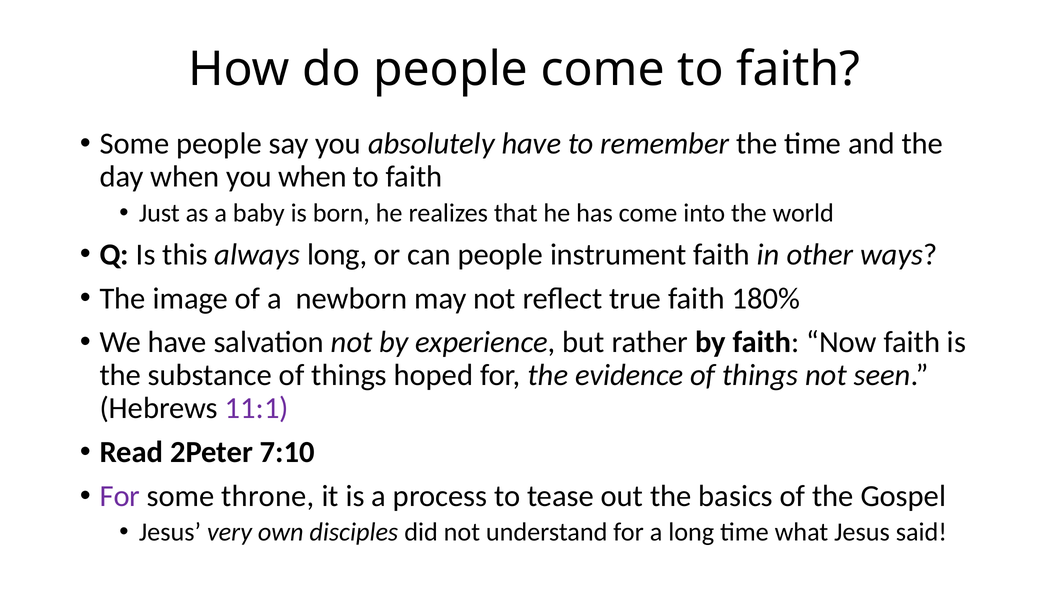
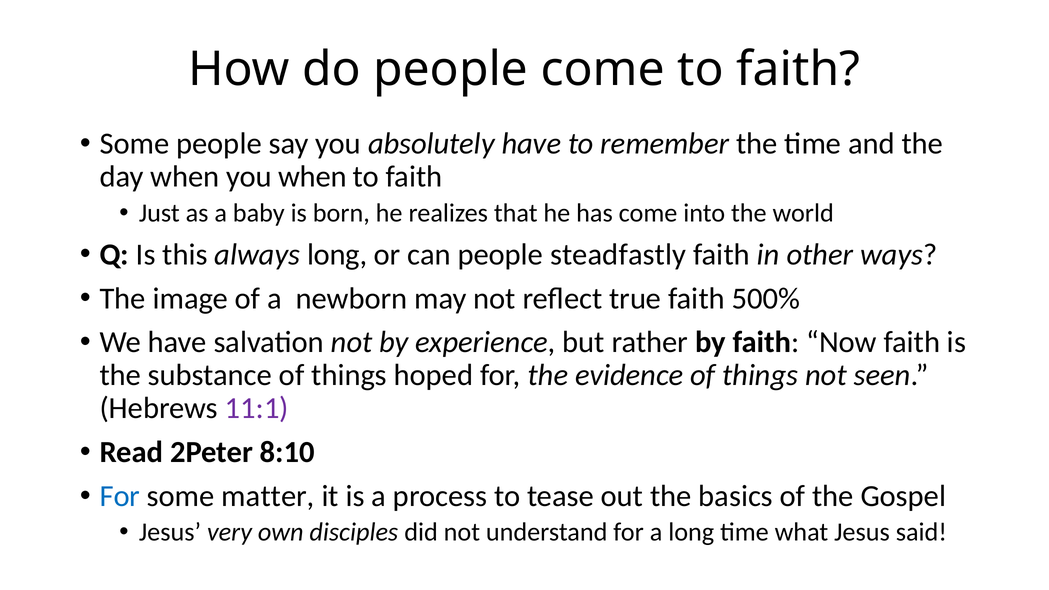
instrument: instrument -> steadfastly
180%: 180% -> 500%
7:10: 7:10 -> 8:10
For at (120, 496) colour: purple -> blue
throne: throne -> matter
